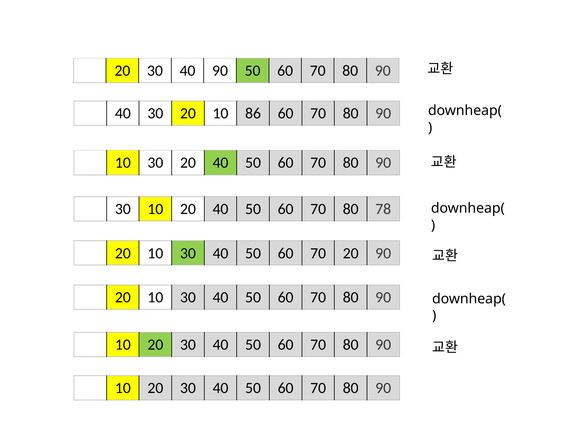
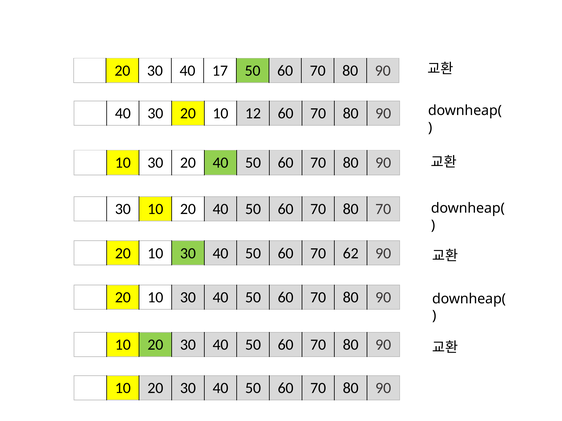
40 90: 90 -> 17
86: 86 -> 12
80 78: 78 -> 70
70 20: 20 -> 62
